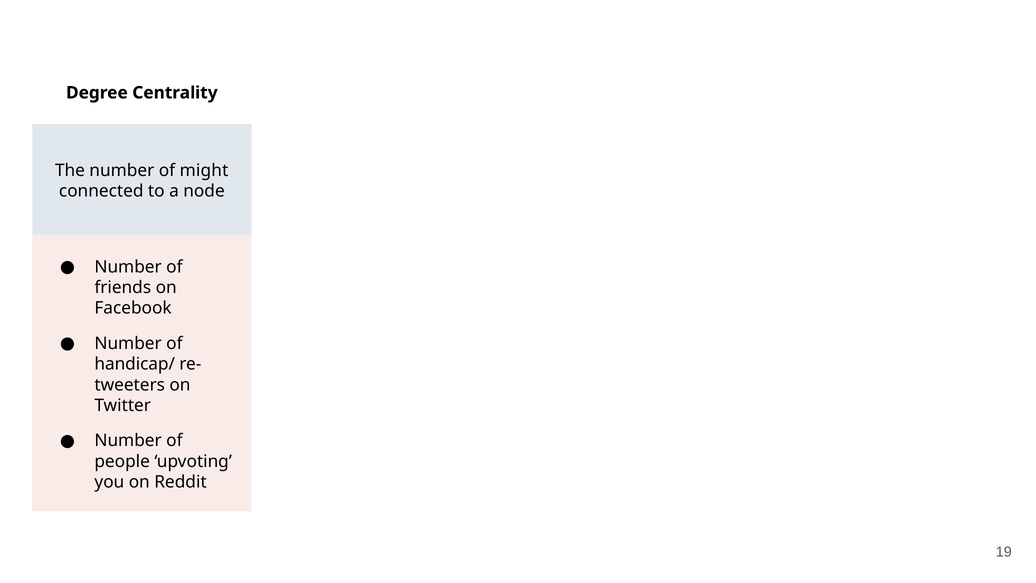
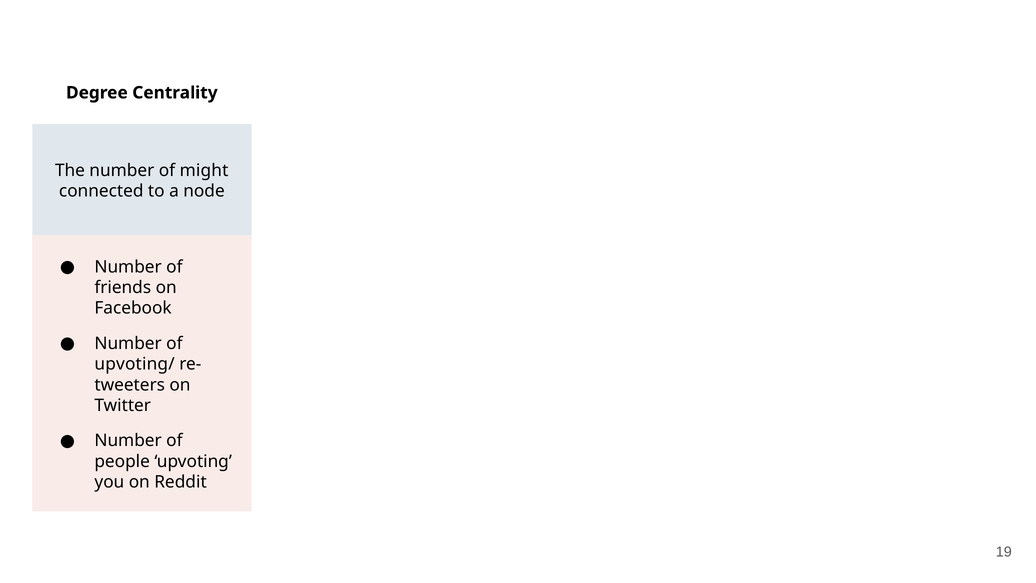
handicap/: handicap/ -> upvoting/
